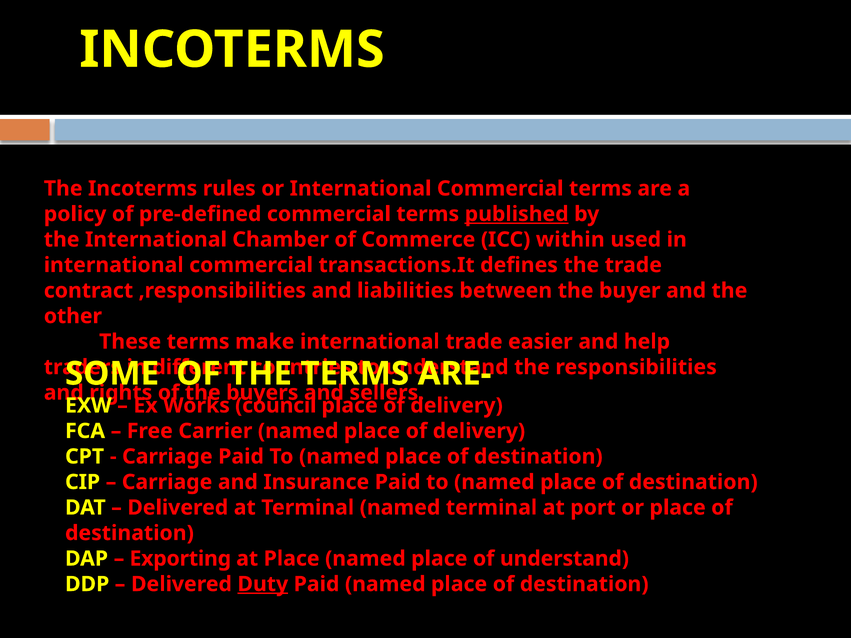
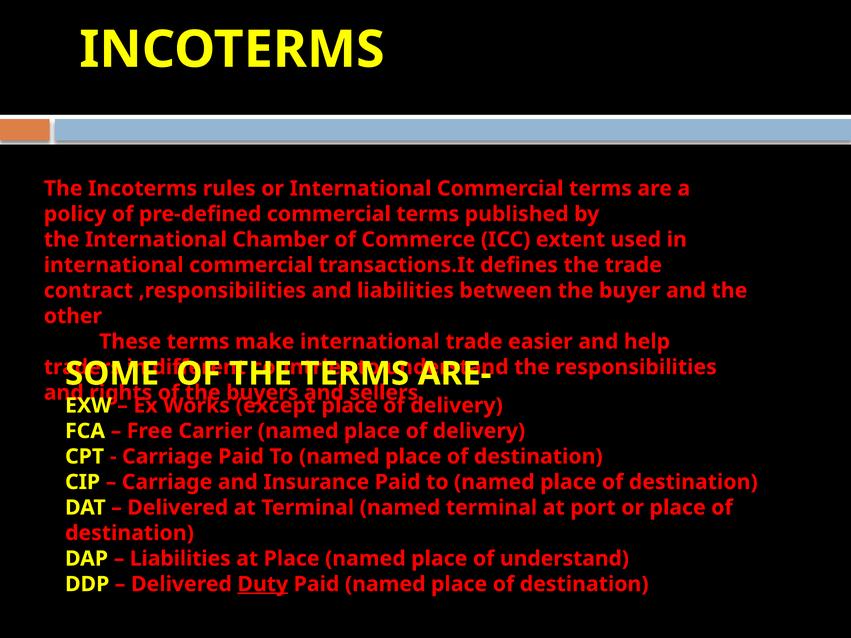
published underline: present -> none
within: within -> extent
council: council -> except
Exporting at (180, 559): Exporting -> Liabilities
